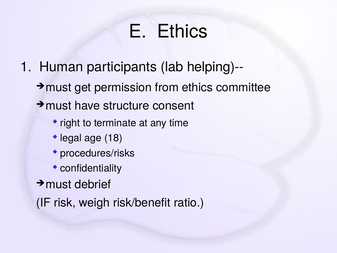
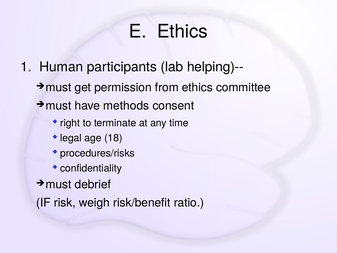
structure: structure -> methods
